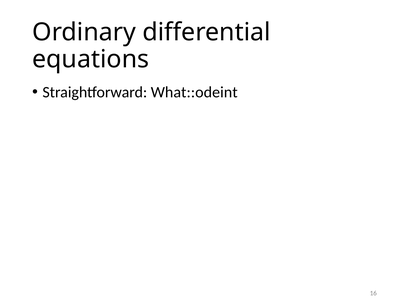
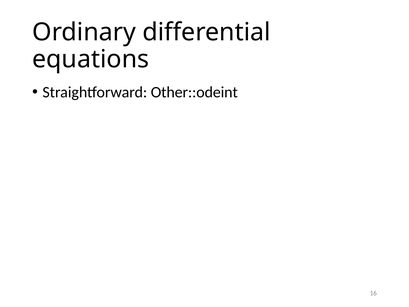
What::odeint: What::odeint -> Other::odeint
